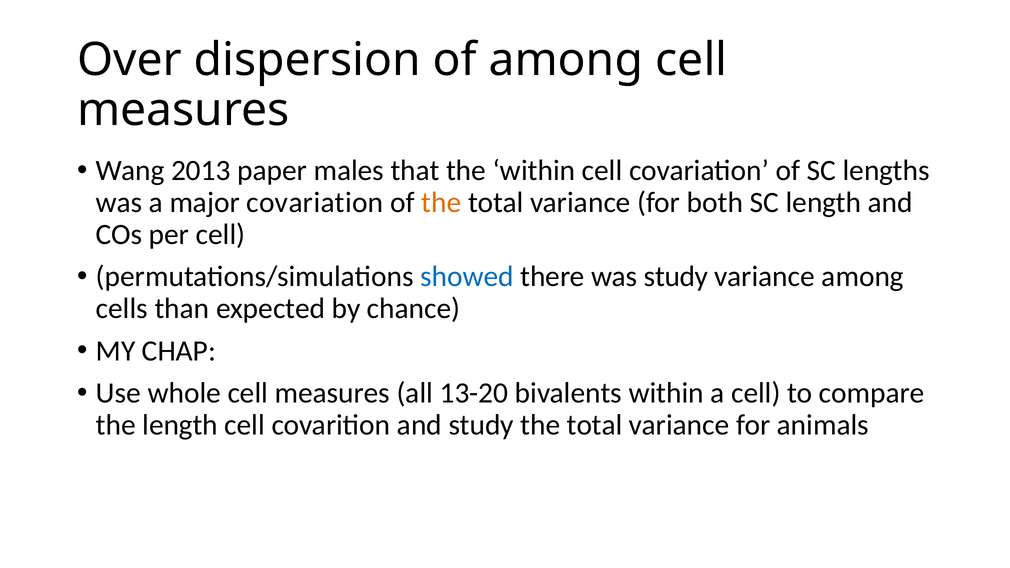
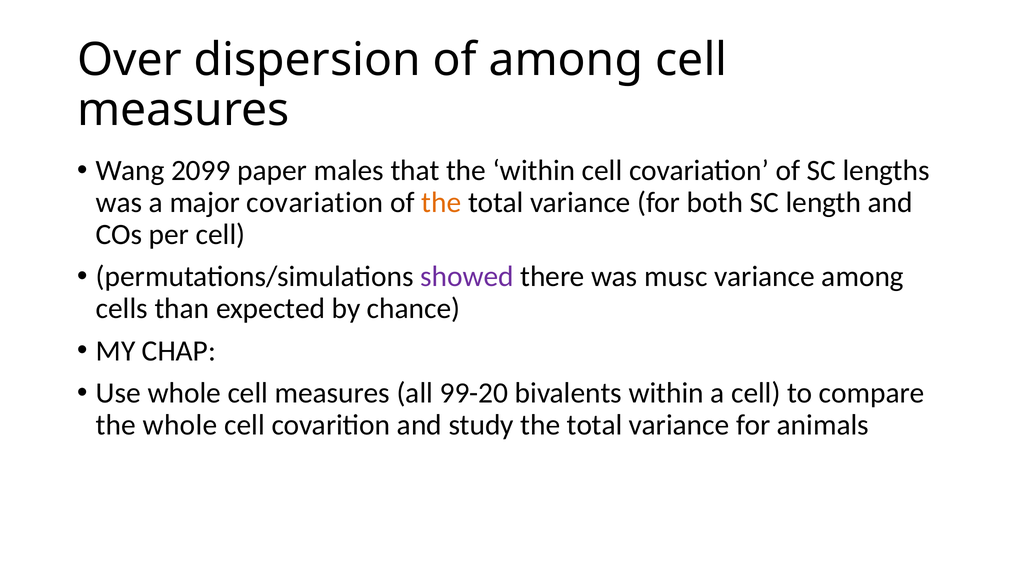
2013: 2013 -> 2099
showed colour: blue -> purple
was study: study -> musc
13-20: 13-20 -> 99-20
the length: length -> whole
